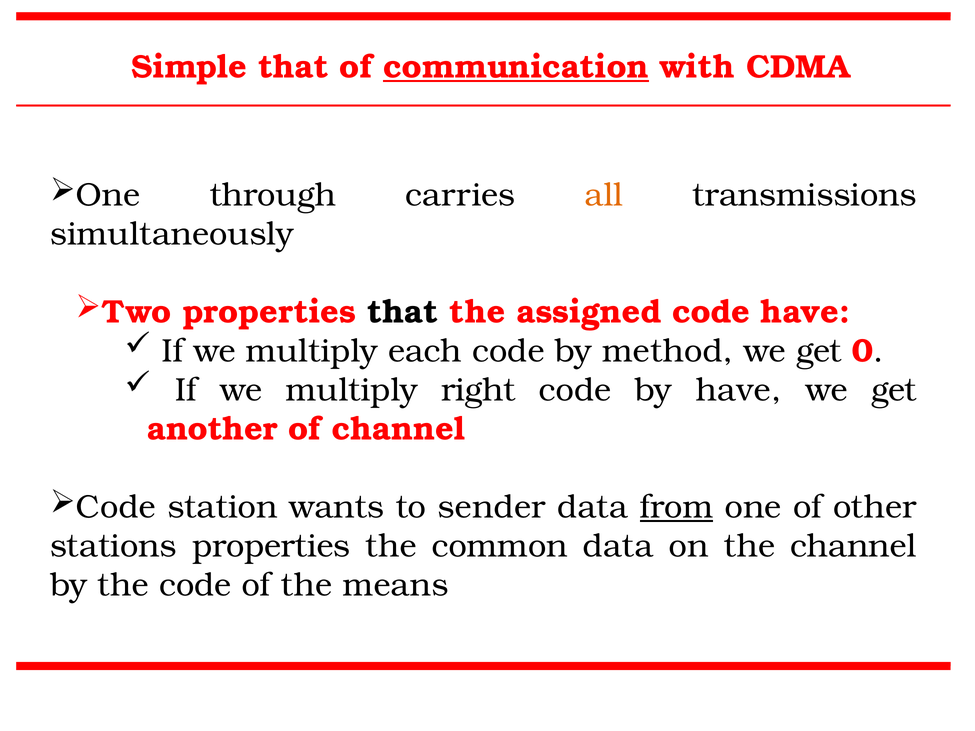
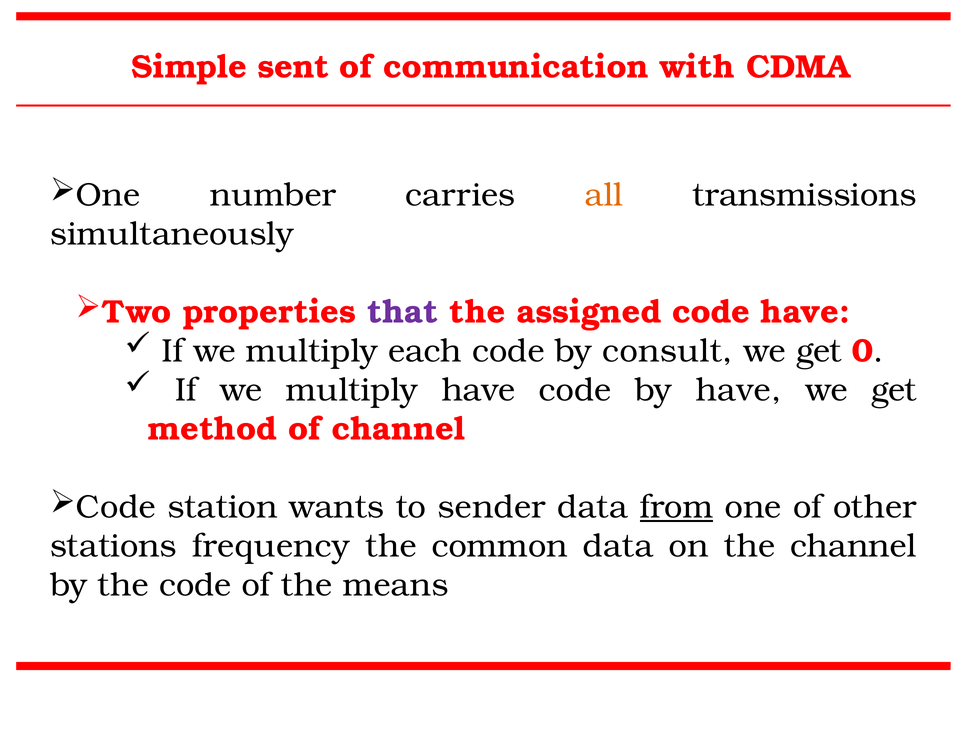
Simple that: that -> sent
communication underline: present -> none
through: through -> number
that at (403, 312) colour: black -> purple
method: method -> consult
multiply right: right -> have
another: another -> method
stations properties: properties -> frequency
